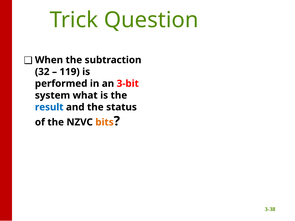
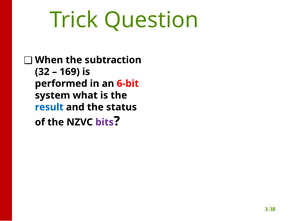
119: 119 -> 169
3-bit: 3-bit -> 6-bit
bits colour: orange -> purple
